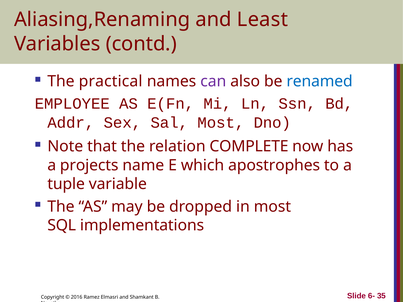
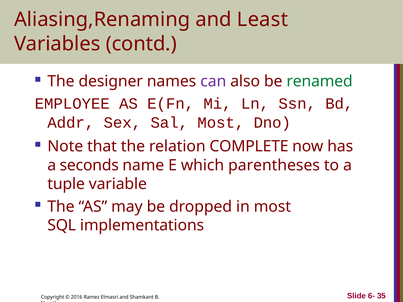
practical: practical -> designer
renamed colour: blue -> green
projects: projects -> seconds
apostrophes: apostrophes -> parentheses
